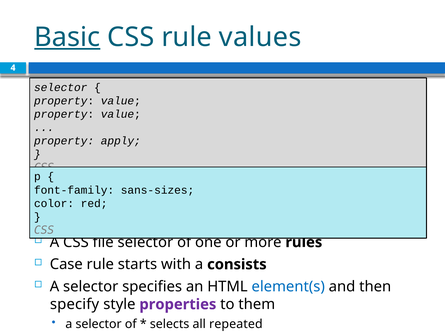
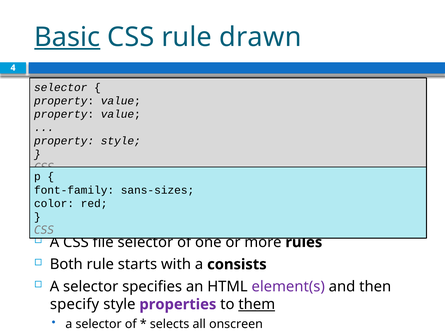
values: values -> drawn
property apply: apply -> style
Case: Case -> Both
element(s colour: blue -> purple
them underline: none -> present
repeated: repeated -> onscreen
